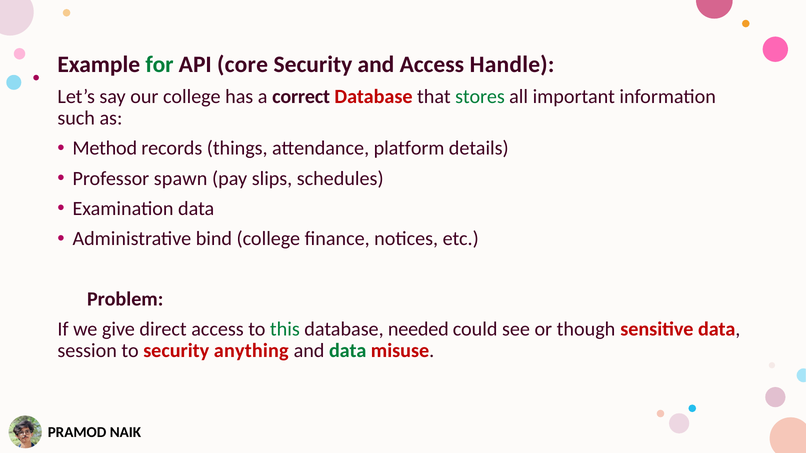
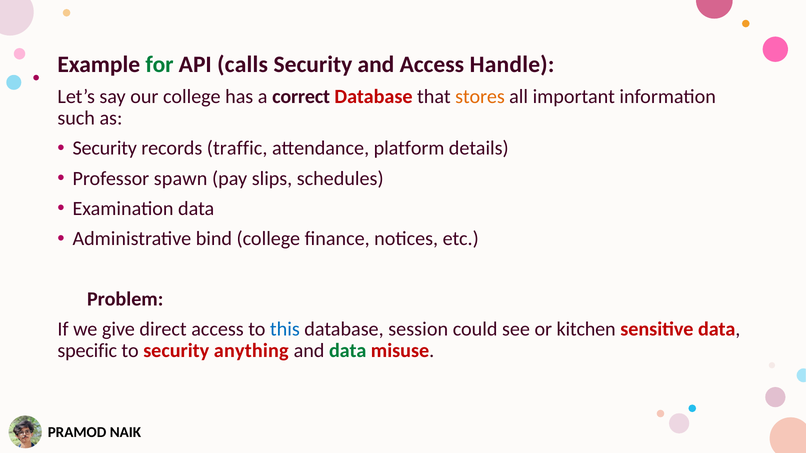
core: core -> calls
stores colour: green -> orange
Method at (105, 148): Method -> Security
things: things -> traffic
this colour: green -> blue
needed: needed -> session
though: though -> kitchen
session: session -> specific
